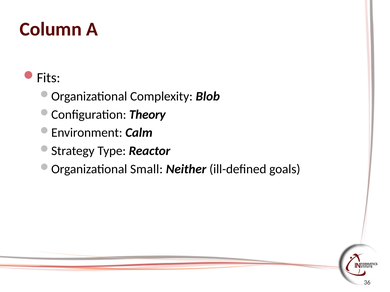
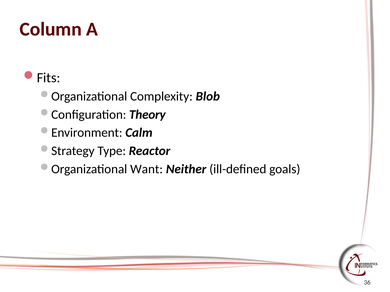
Small: Small -> Want
